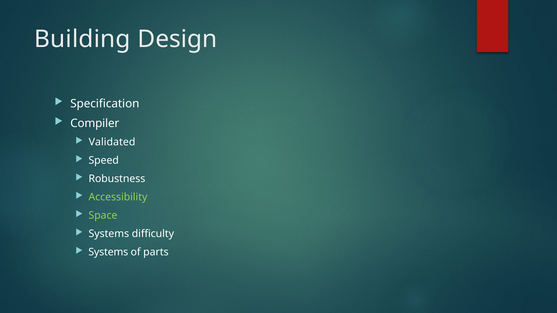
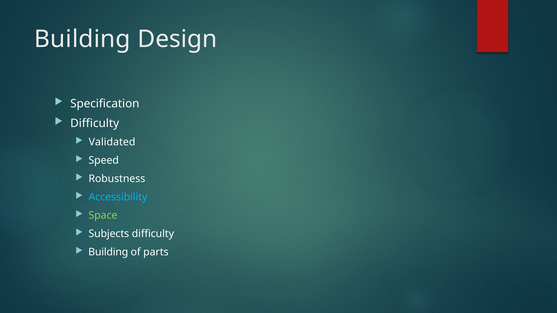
Compiler at (95, 123): Compiler -> Difficulty
Accessibility colour: light green -> light blue
Systems at (109, 234): Systems -> Subjects
Systems at (108, 252): Systems -> Building
